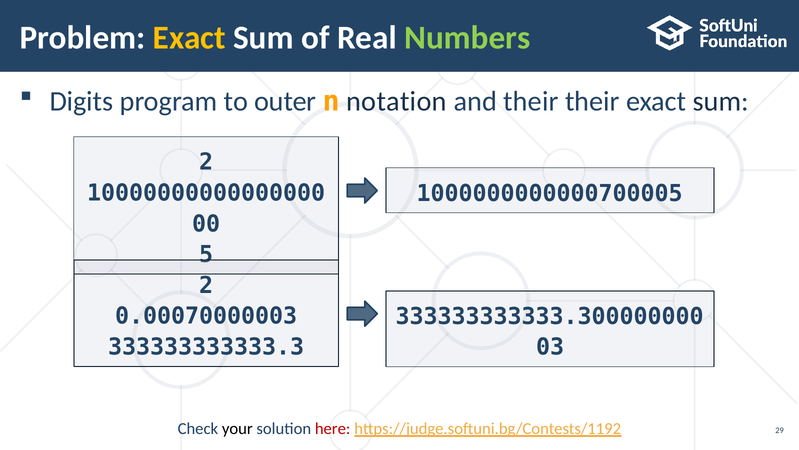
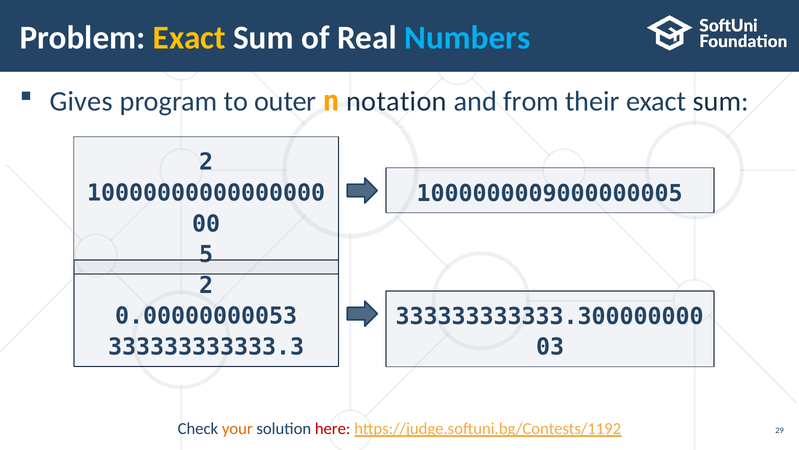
Numbers colour: light green -> light blue
Digits: Digits -> Gives
and their: their -> from
1000000000000700005: 1000000000000700005 -> 1000000009000000005
0.00070000003: 0.00070000003 -> 0.00000000053
your colour: black -> orange
